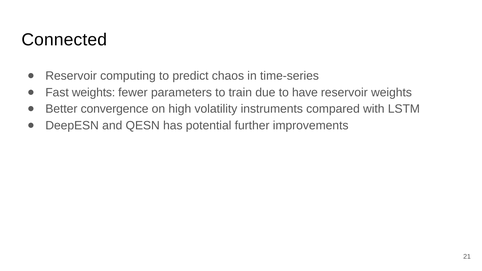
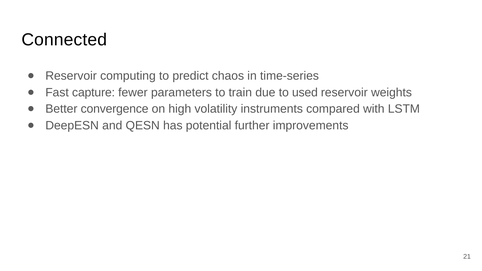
Fast weights: weights -> capture
have: have -> used
